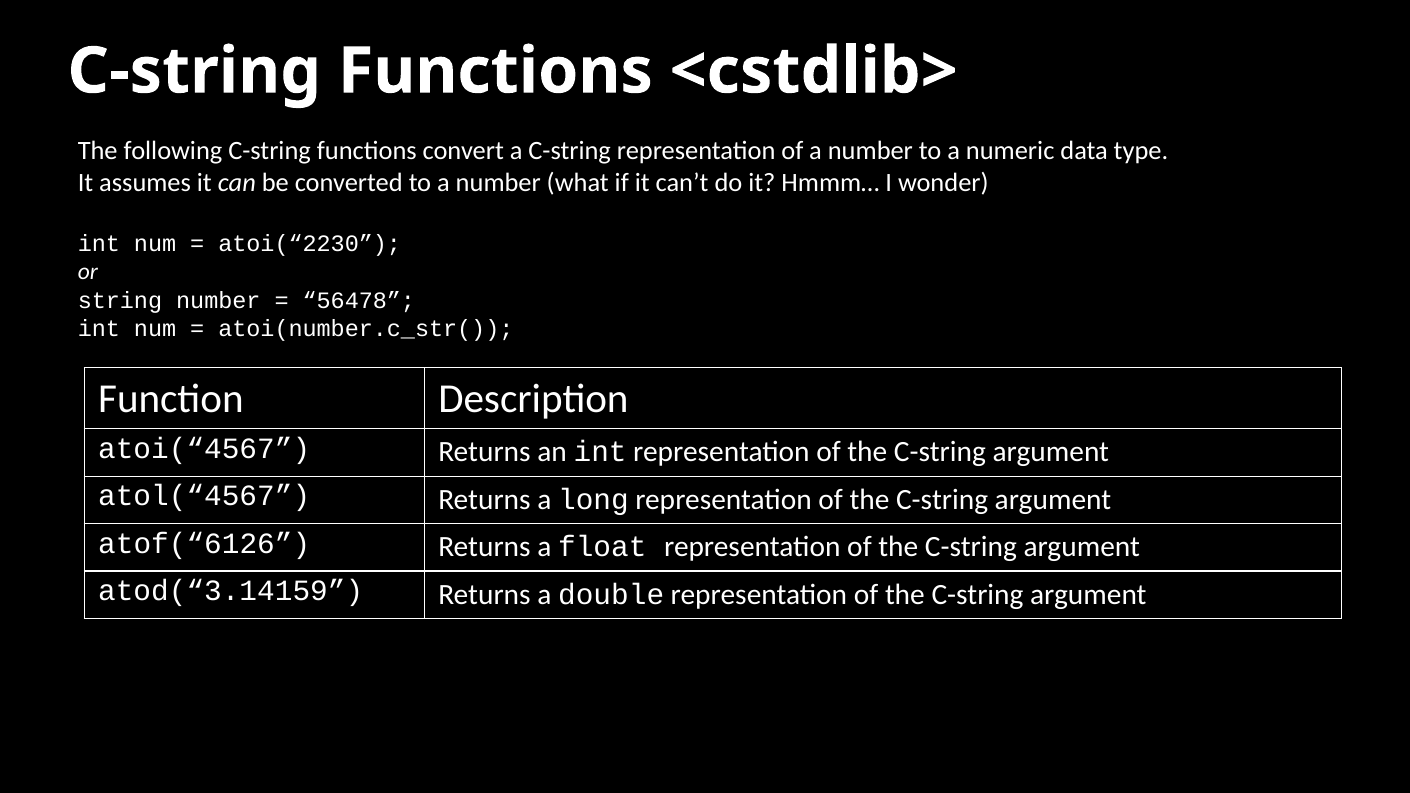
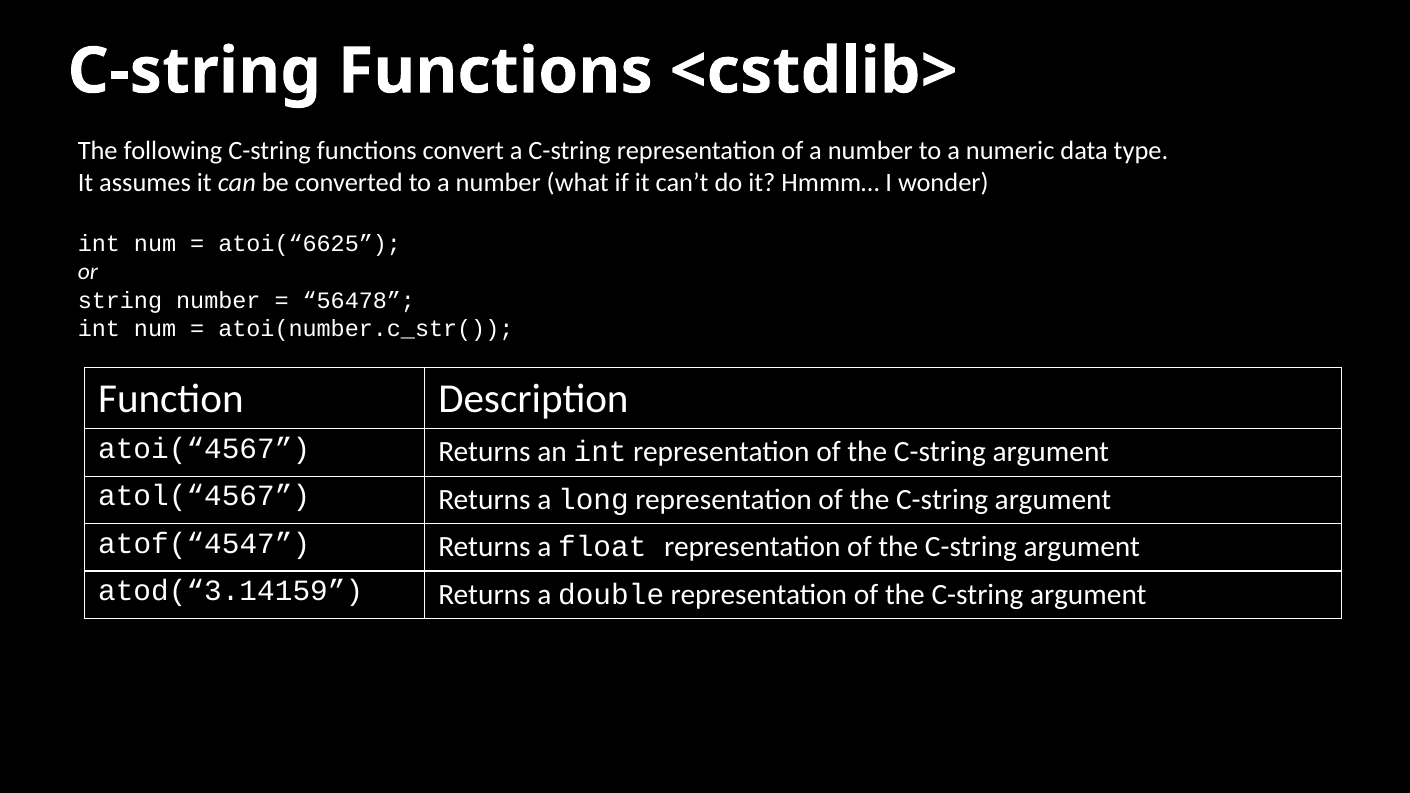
atoi(“2230: atoi(“2230 -> atoi(“6625
atof(“6126: atof(“6126 -> atof(“4547
